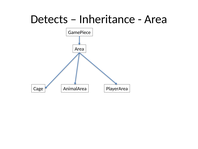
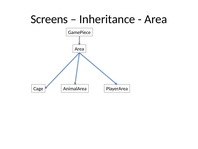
Detects: Detects -> Screens
